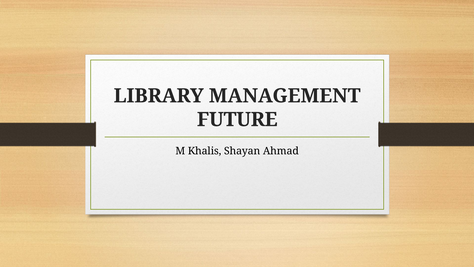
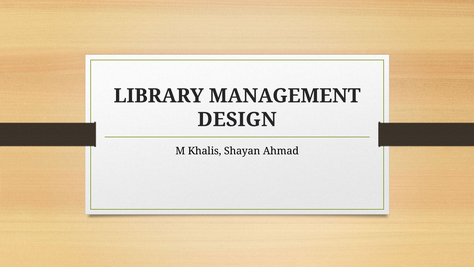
FUTURE: FUTURE -> DESIGN
